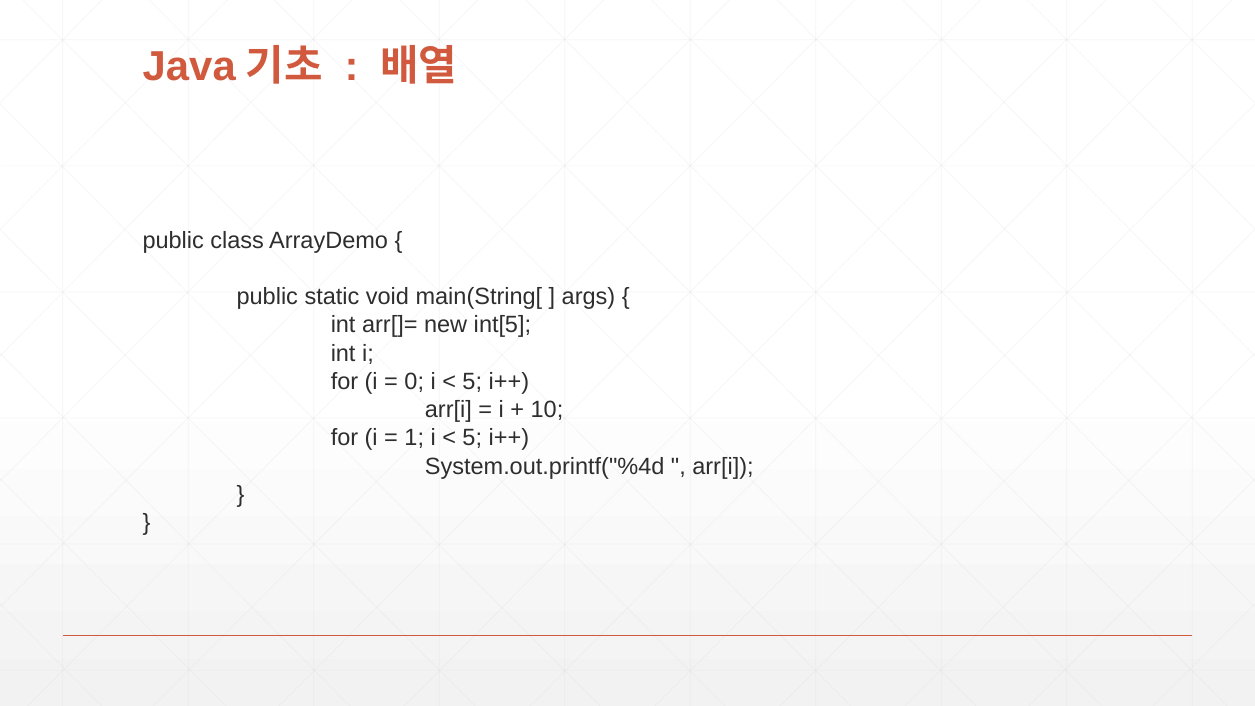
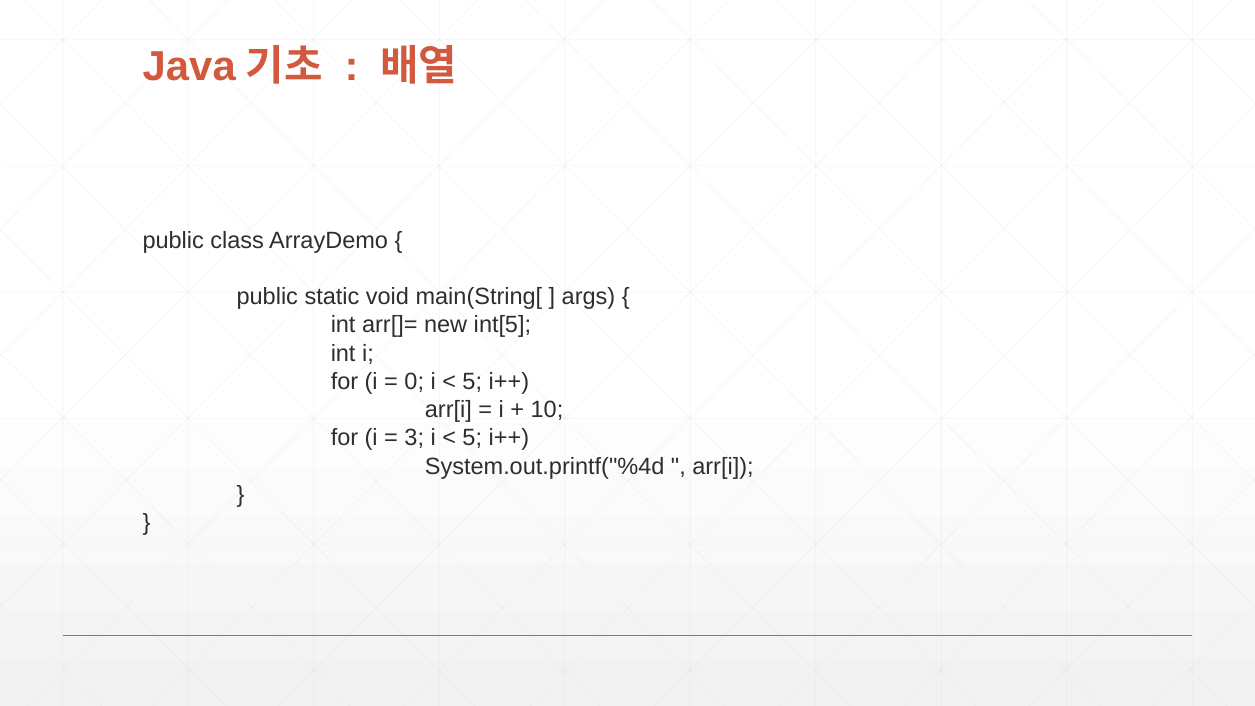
1: 1 -> 3
